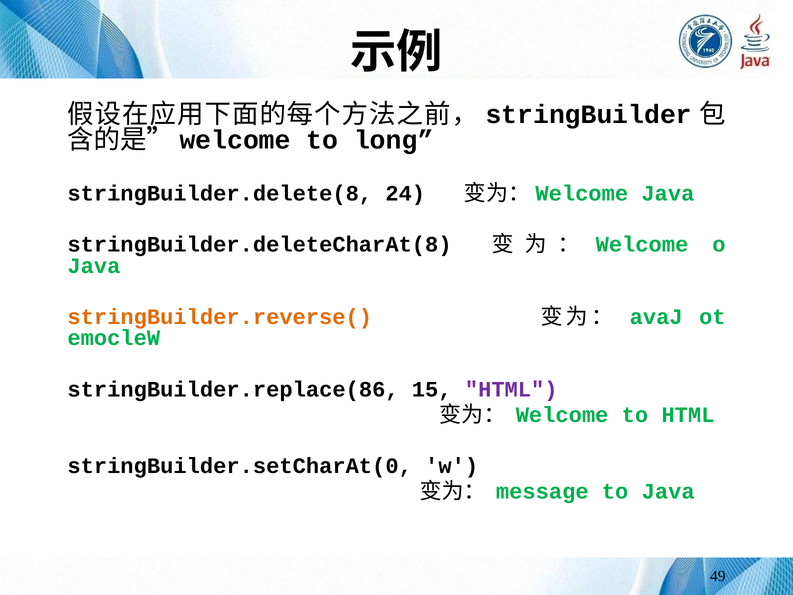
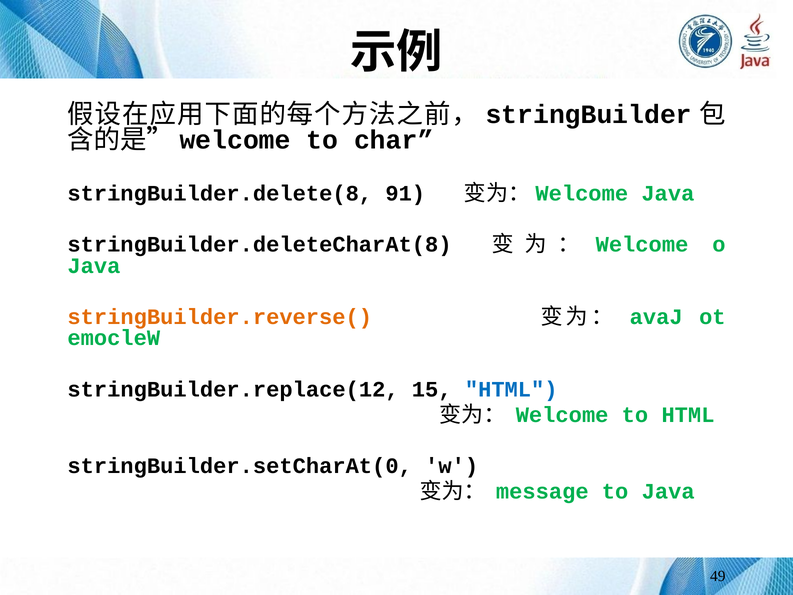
long: long -> char
24: 24 -> 91
stringBuilder.replace(86: stringBuilder.replace(86 -> stringBuilder.replace(12
HTML at (511, 389) colour: purple -> blue
